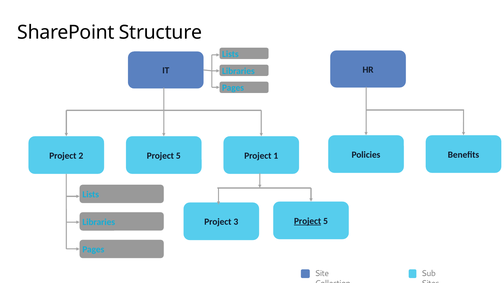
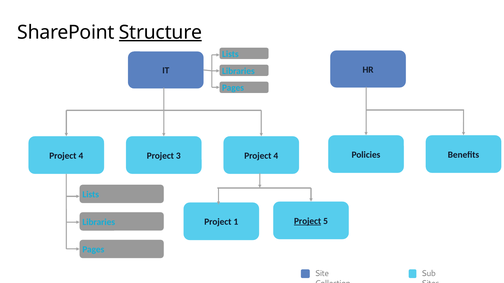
Structure underline: none -> present
2 at (81, 156): 2 -> 4
5 at (178, 156): 5 -> 3
1 at (276, 156): 1 -> 4
3: 3 -> 1
